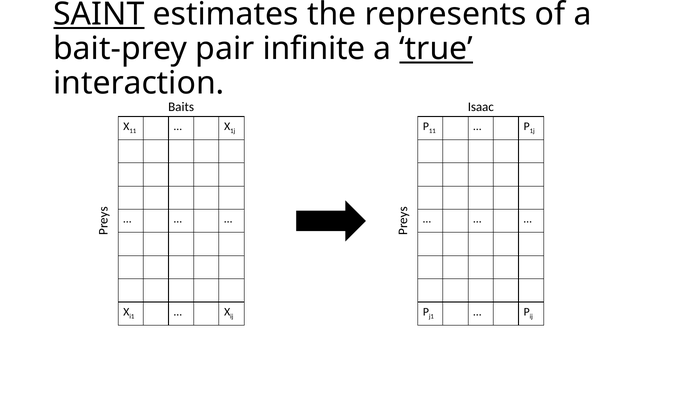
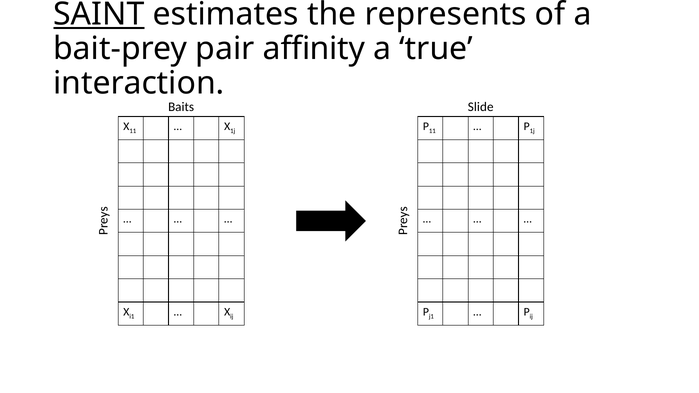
infinite: infinite -> affinity
true underline: present -> none
Isaac: Isaac -> Slide
